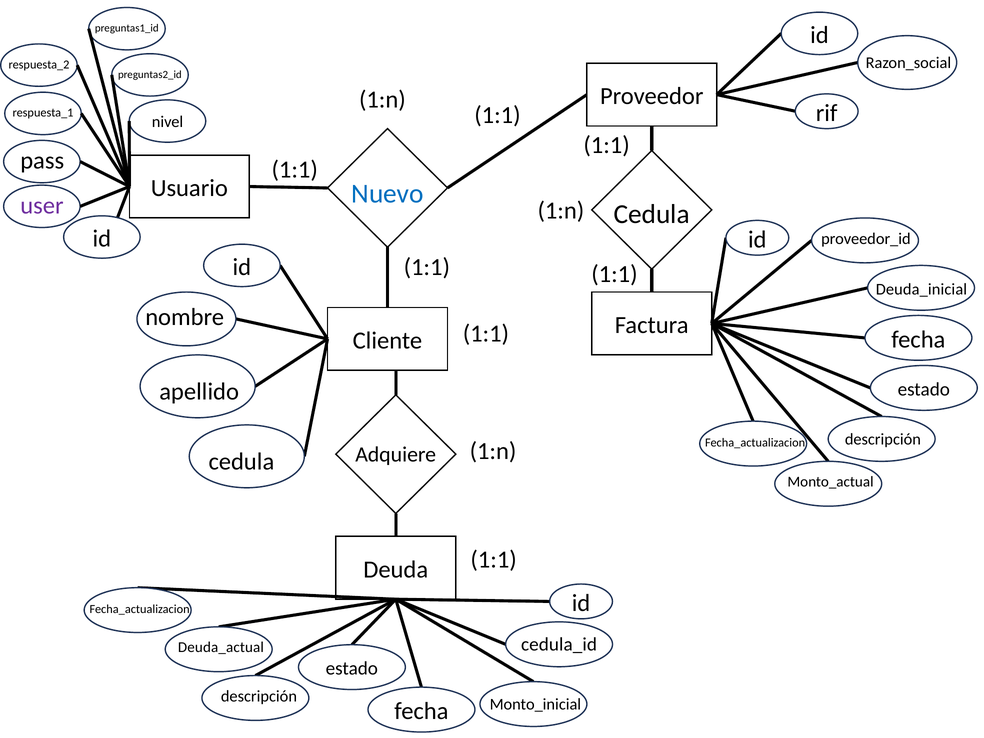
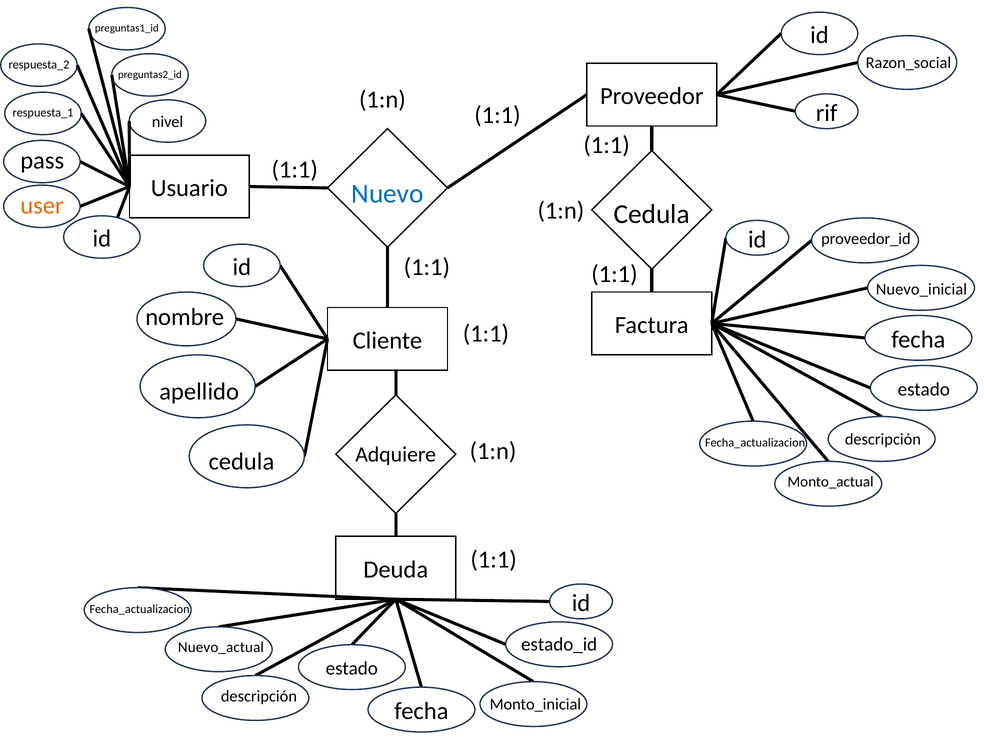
user colour: purple -> orange
Deuda_inicial: Deuda_inicial -> Nuevo_inicial
cedula_id: cedula_id -> estado_id
Deuda_actual: Deuda_actual -> Nuevo_actual
